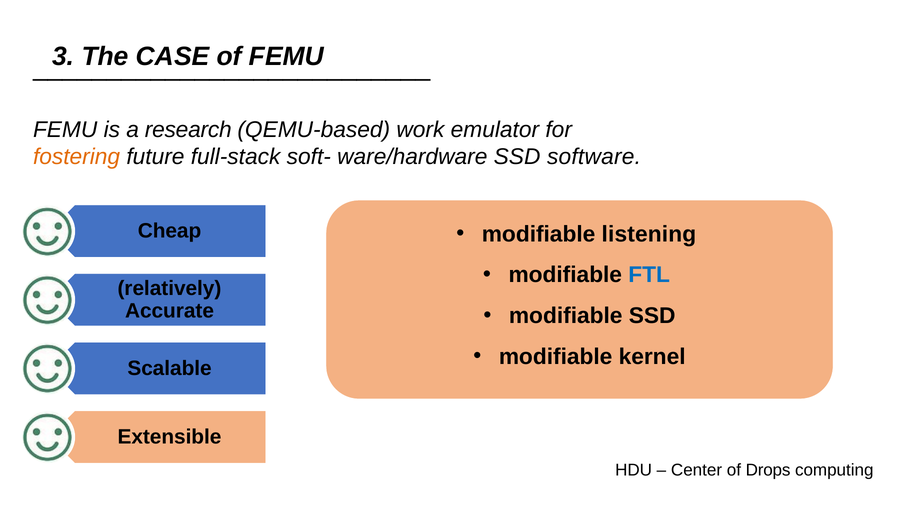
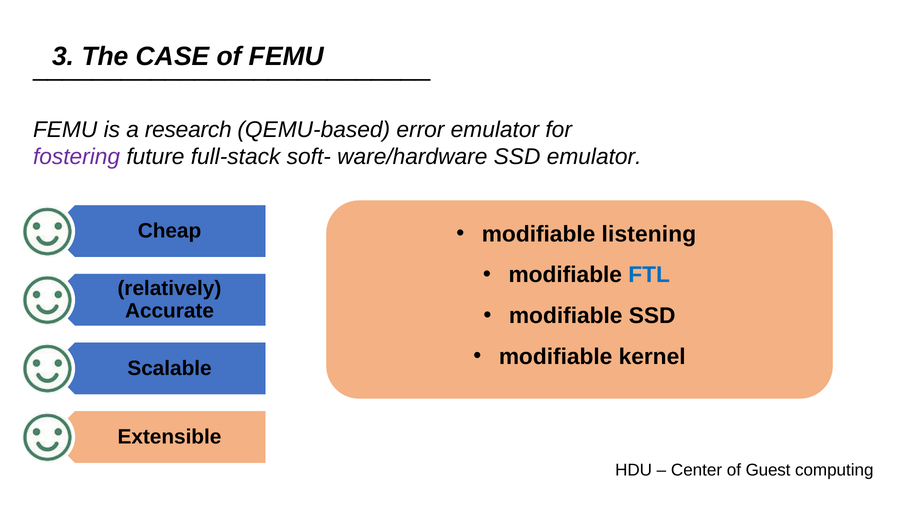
work: work -> error
fostering colour: orange -> purple
SSD software: software -> emulator
Drops: Drops -> Guest
